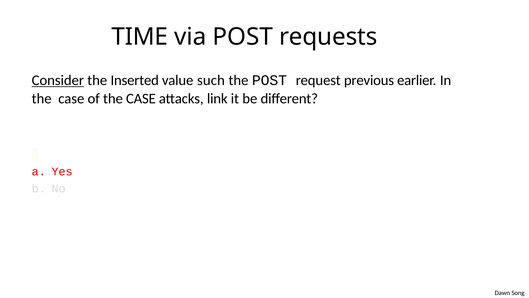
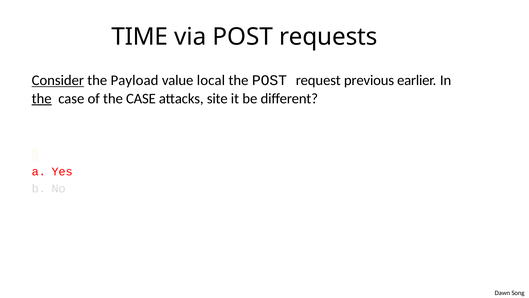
Inserted: Inserted -> Payload
such: such -> local
the at (42, 98) underline: none -> present
link: link -> site
